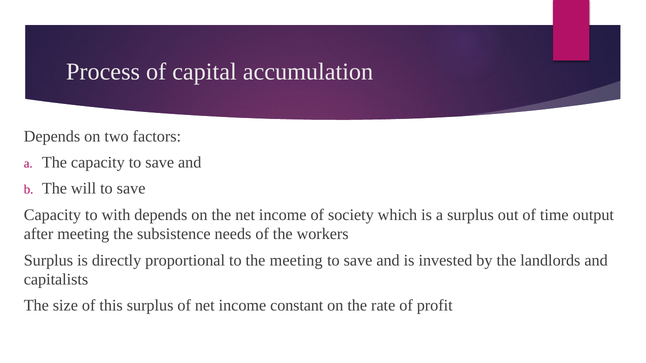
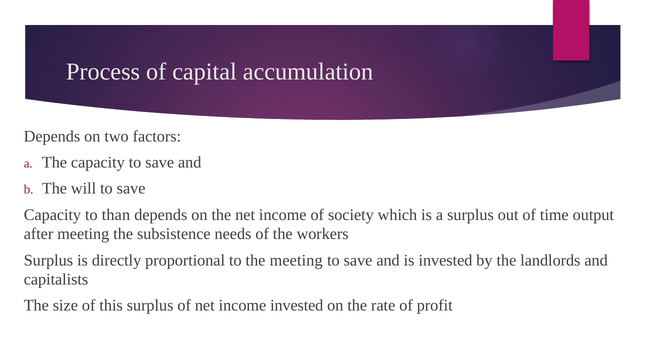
with: with -> than
income constant: constant -> invested
